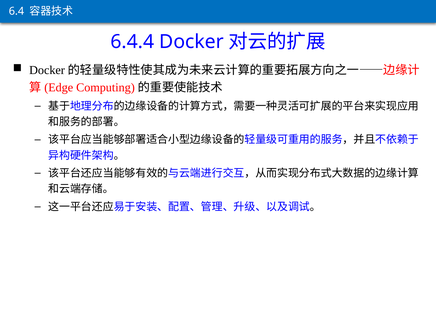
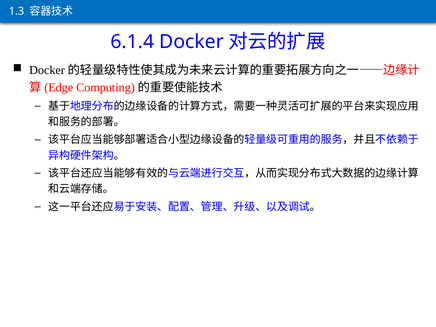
6.4: 6.4 -> 1.3
6.4.4: 6.4.4 -> 6.1.4
